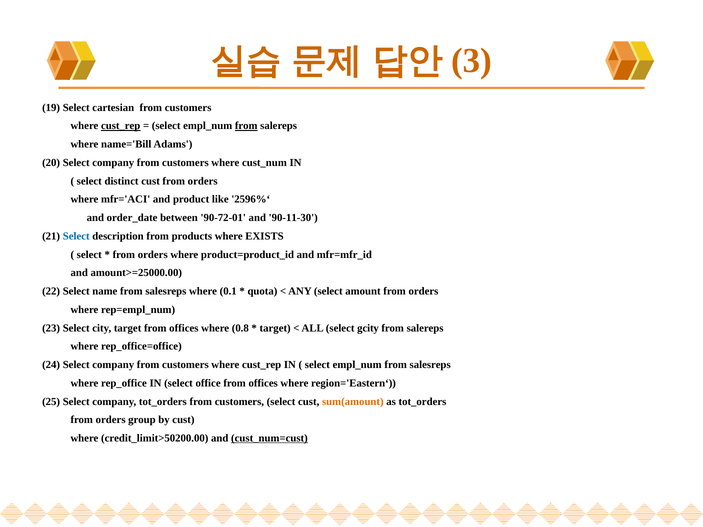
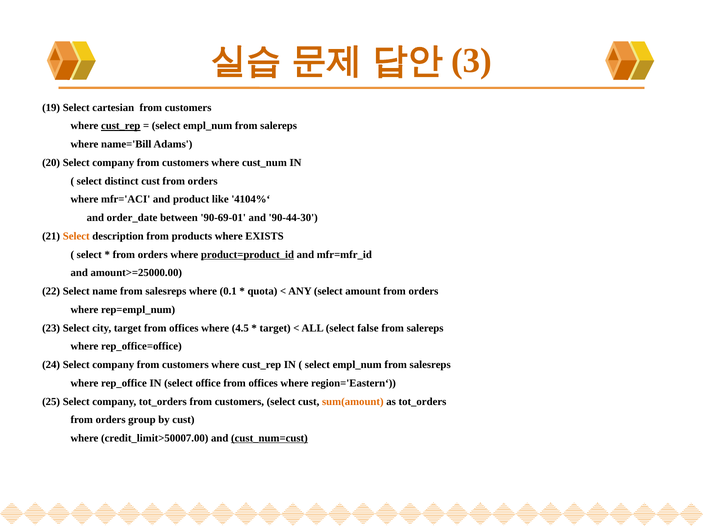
from at (246, 126) underline: present -> none
2596%‘: 2596%‘ -> 4104%‘
90-72-01: 90-72-01 -> 90-69-01
90-11-30: 90-11-30 -> 90-44-30
Select at (76, 236) colour: blue -> orange
product=product_id underline: none -> present
0.8: 0.8 -> 4.5
gcity: gcity -> false
credit_limit>50200.00: credit_limit>50200.00 -> credit_limit>50007.00
